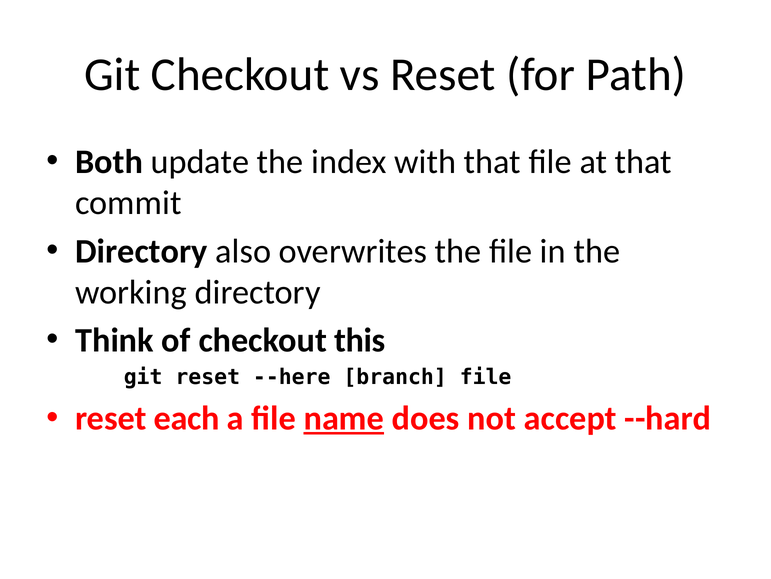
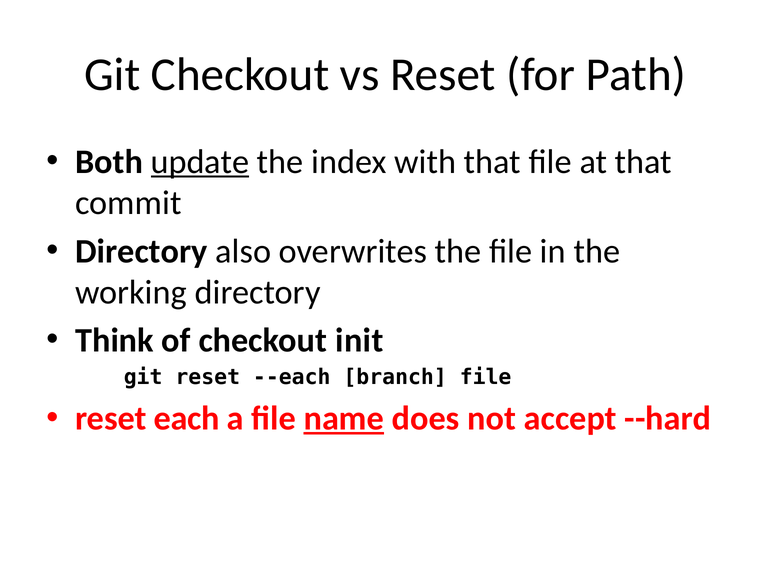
update underline: none -> present
this: this -> init
--here: --here -> --each
